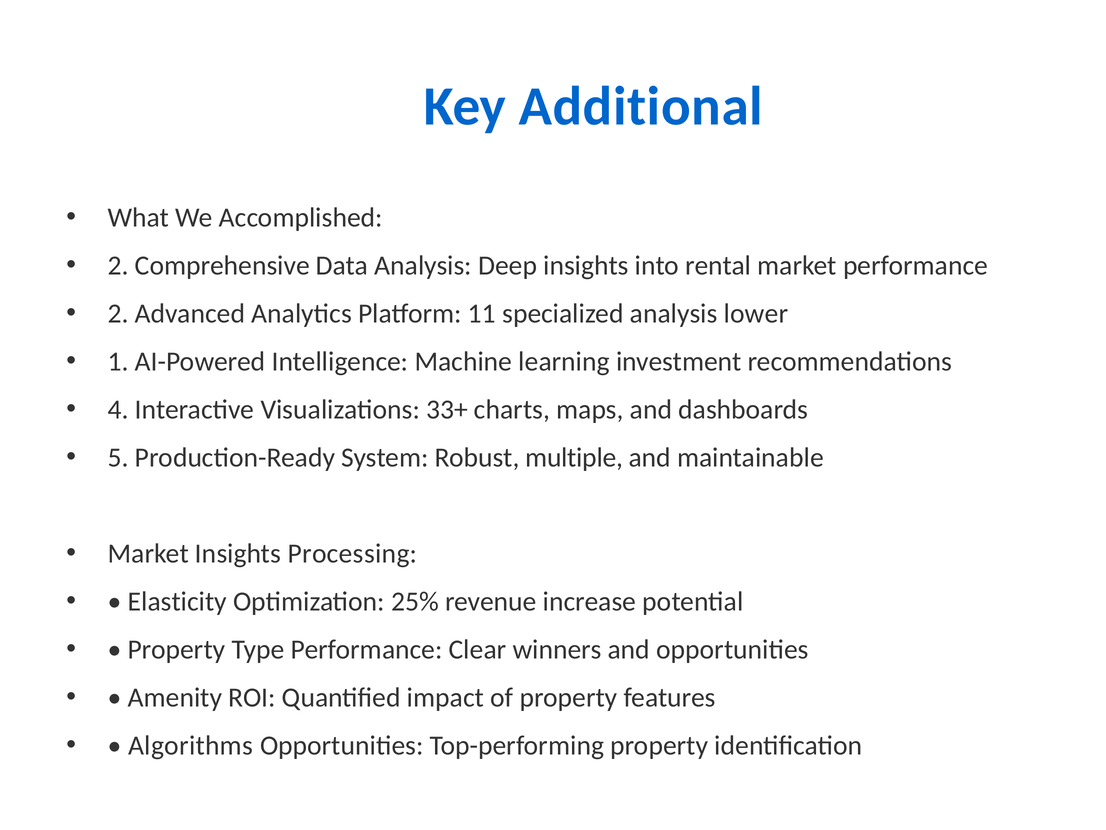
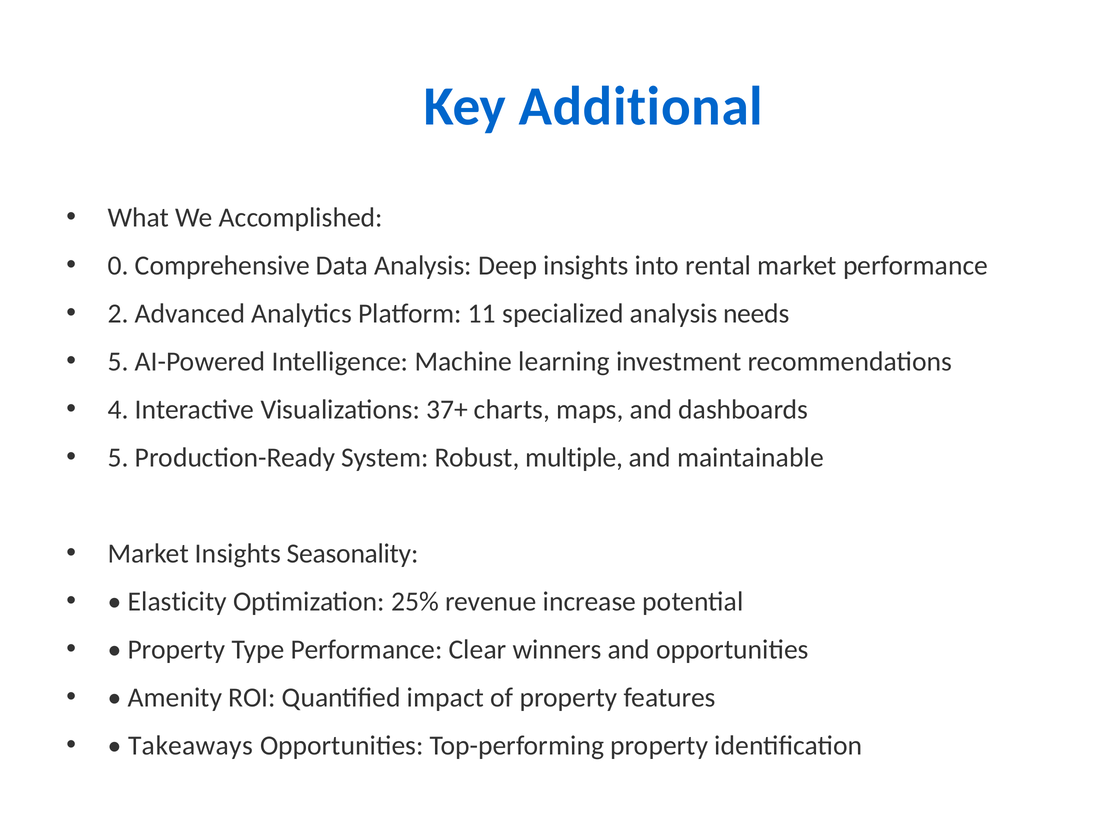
2 at (118, 266): 2 -> 0
lower: lower -> needs
1 at (118, 361): 1 -> 5
33+: 33+ -> 37+
Insights Processing: Processing -> Seasonality
Algorithms: Algorithms -> Takeaways
